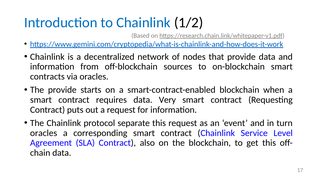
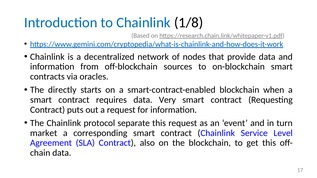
1/2: 1/2 -> 1/8
The provide: provide -> directly
oracles at (44, 133): oracles -> market
